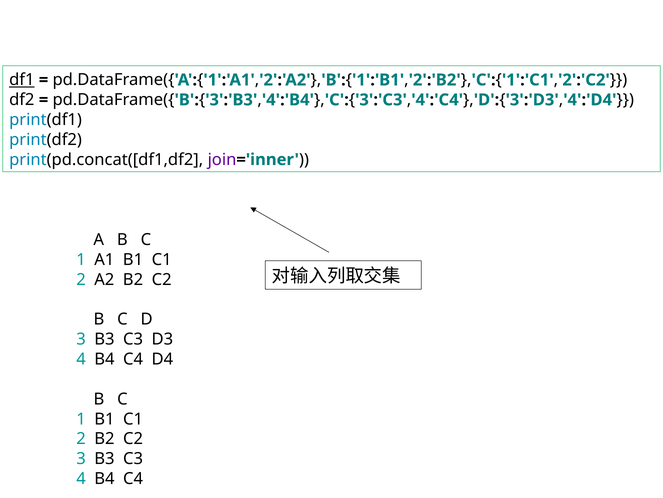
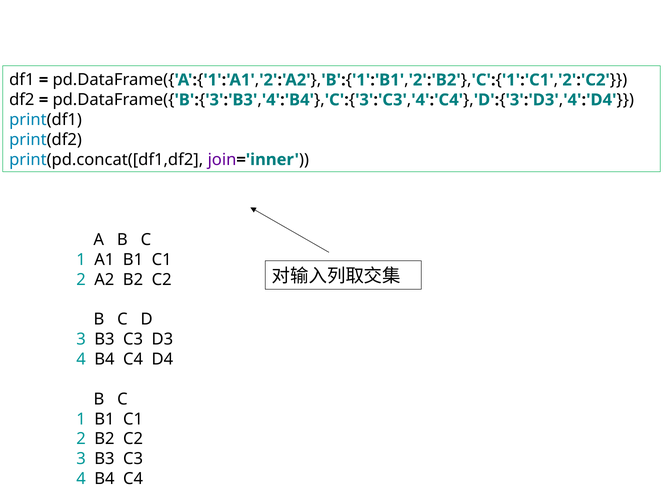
df1 underline: present -> none
